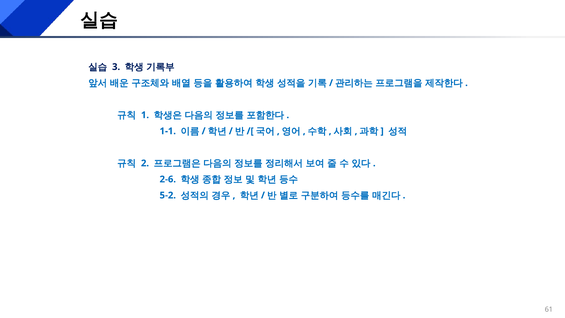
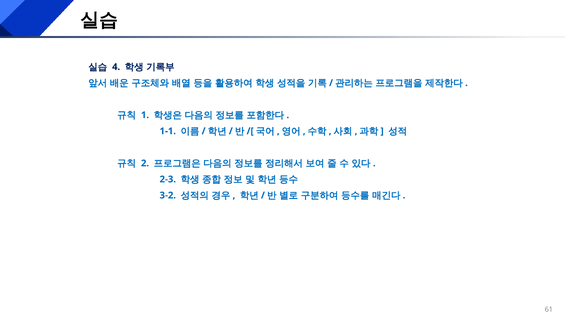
3: 3 -> 4
2-6: 2-6 -> 2-3
5-2: 5-2 -> 3-2
